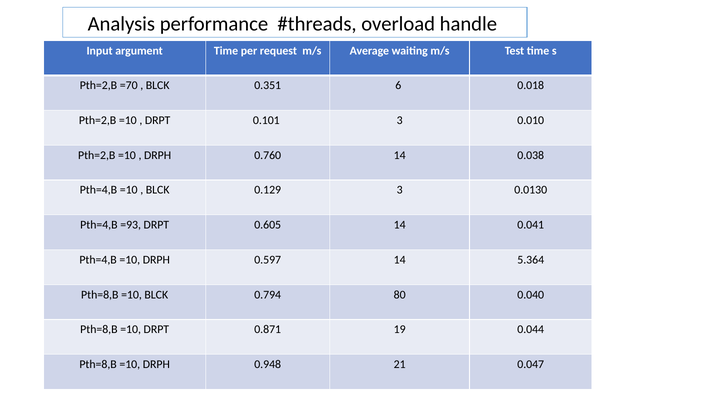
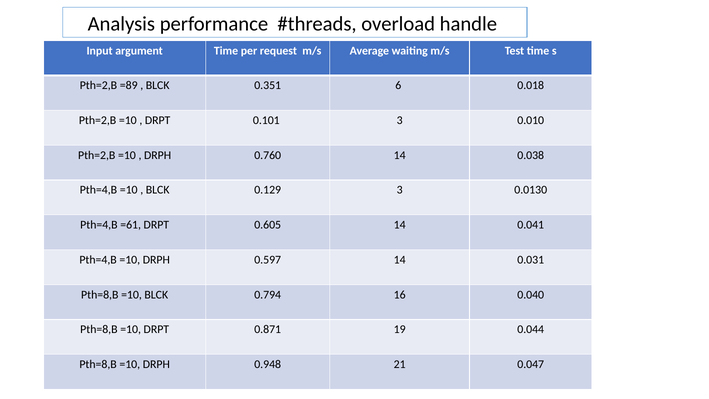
=70: =70 -> =89
=93: =93 -> =61
5.364: 5.364 -> 0.031
80: 80 -> 16
